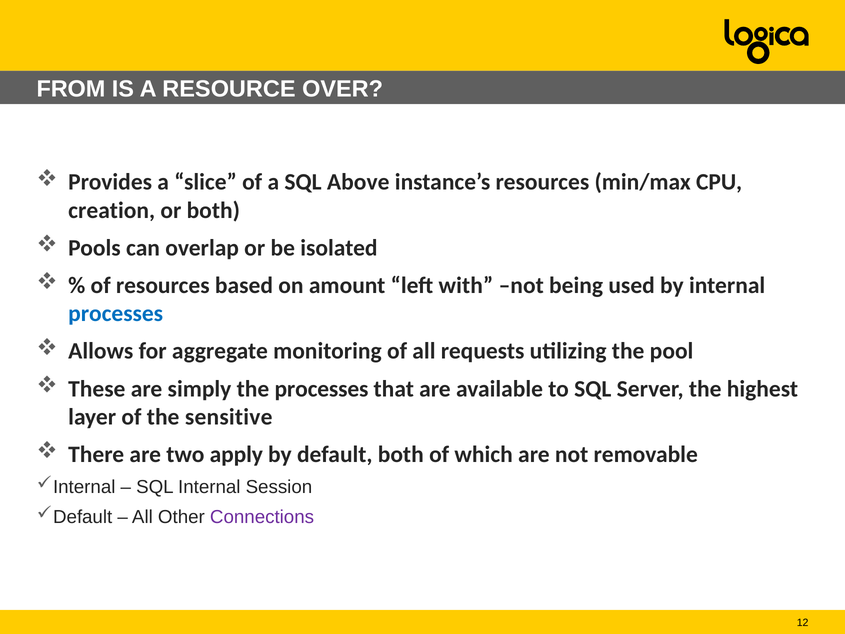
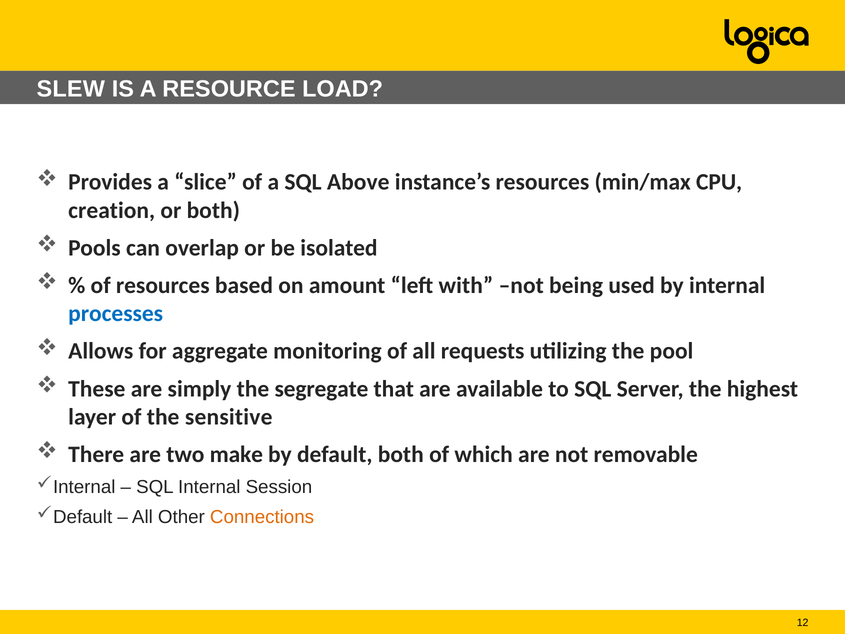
FROM: FROM -> SLEW
OVER: OVER -> LOAD
the processes: processes -> segregate
apply: apply -> make
Connections colour: purple -> orange
